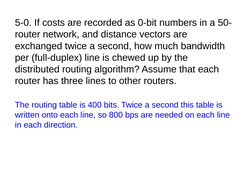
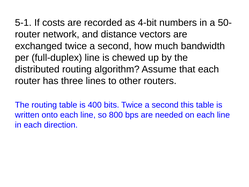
5-0: 5-0 -> 5-1
0-bit: 0-bit -> 4-bit
